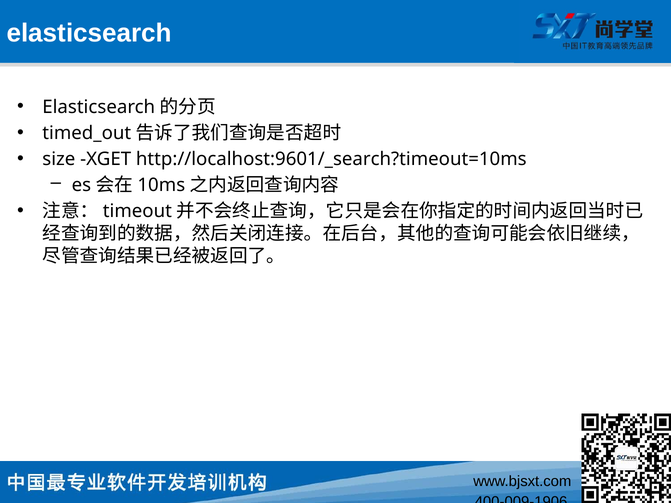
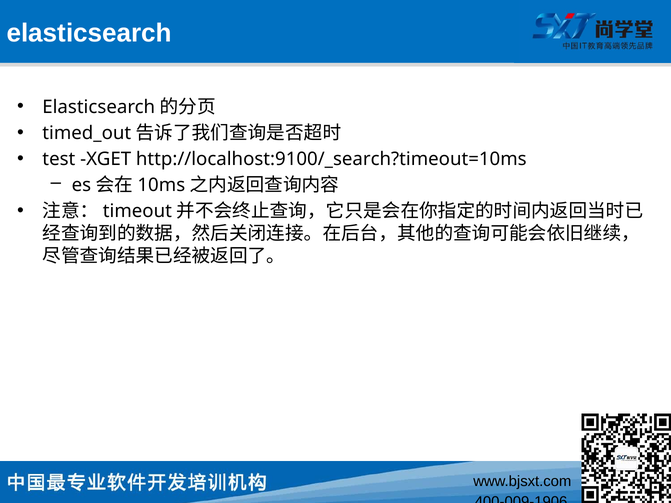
size: size -> test
http://localhost:9601/_search?timeout=10ms: http://localhost:9601/_search?timeout=10ms -> http://localhost:9100/_search?timeout=10ms
